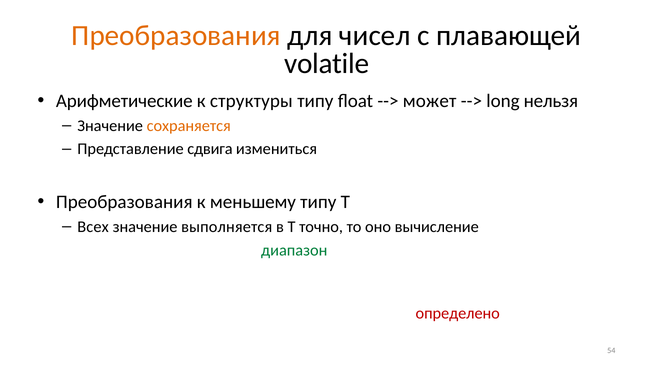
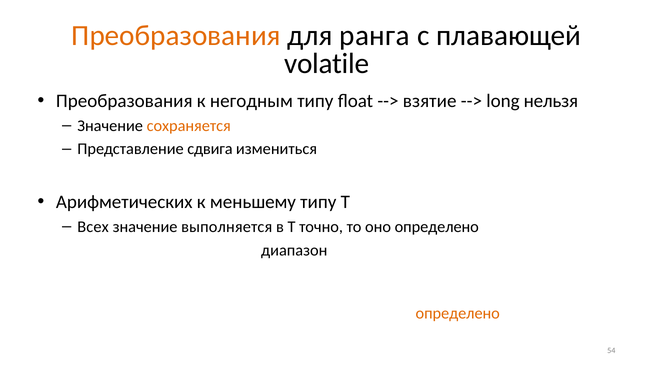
чисел: чисел -> ранга
Арифметические at (124, 101): Арифметические -> Преобразования
структуры: структуры -> негодным
может: может -> взятие
Преобразования at (124, 202): Преобразования -> Арифметических
оно вычисление: вычисление -> определено
диапазон at (294, 250) colour: green -> black
определено at (458, 314) colour: red -> orange
